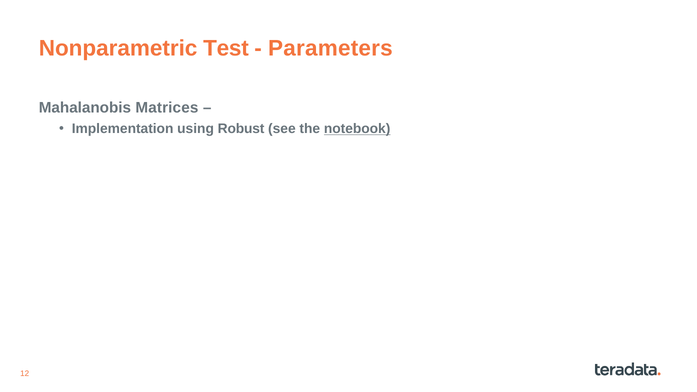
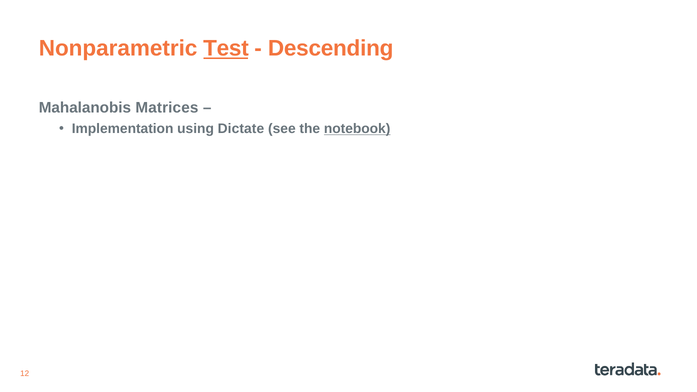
Test underline: none -> present
Parameters: Parameters -> Descending
Robust: Robust -> Dictate
